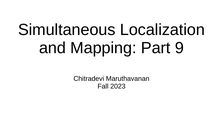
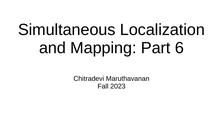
9: 9 -> 6
